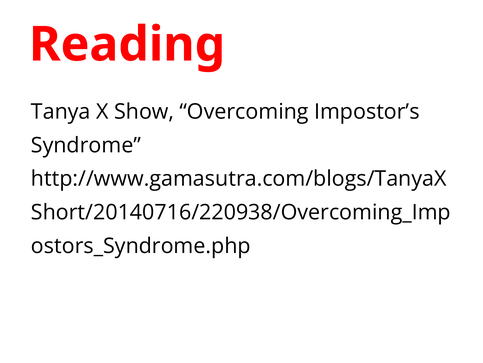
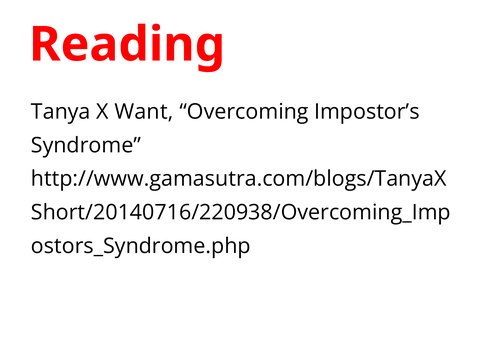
Show: Show -> Want
